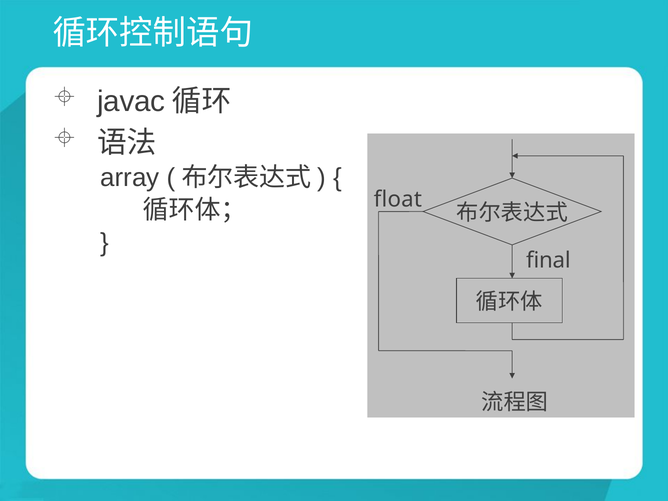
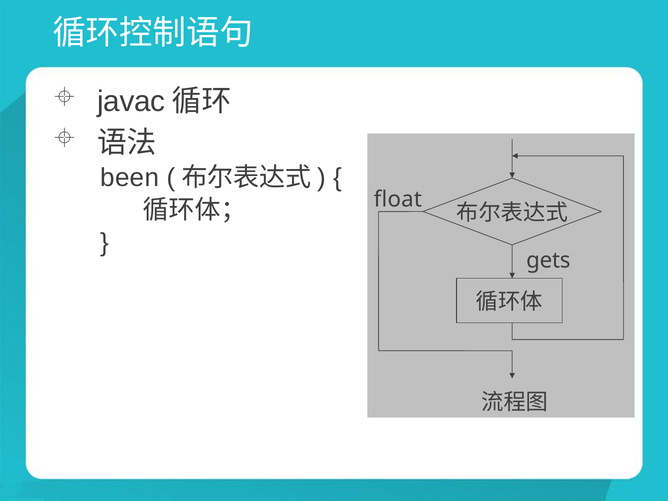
array: array -> been
final: final -> gets
